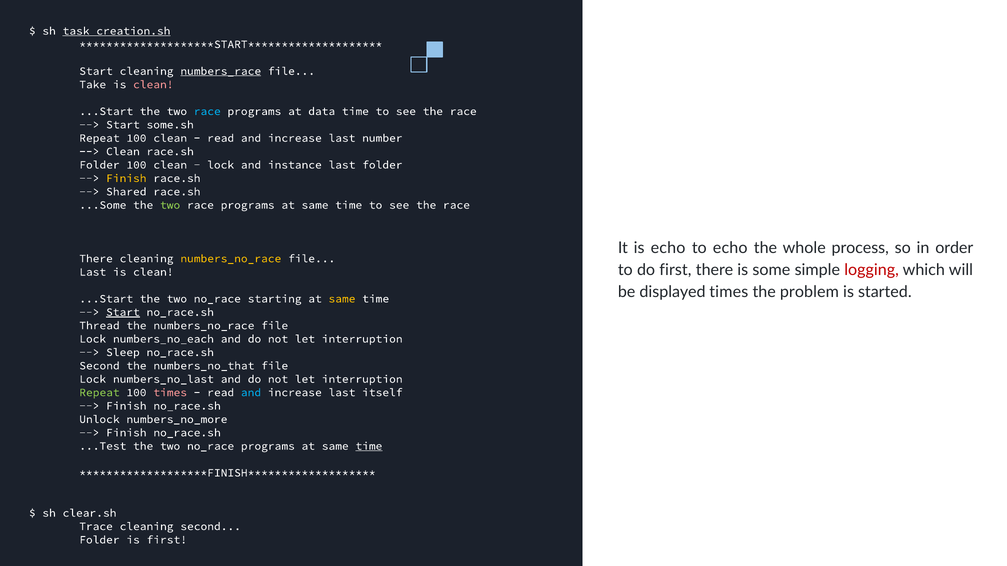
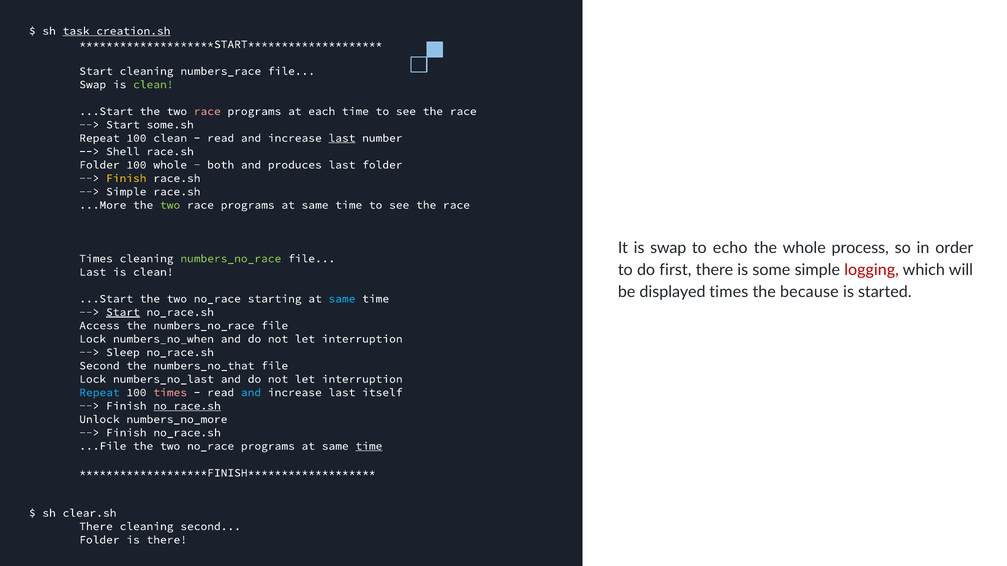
numbers_race underline: present -> none
Take at (93, 85): Take -> Swap
clean at (153, 85) colour: pink -> light green
race at (207, 111) colour: light blue -> pink
data: data -> each
last at (342, 138) underline: none -> present
Clean at (123, 152): Clean -> Shell
clean at (170, 165): clean -> whole
lock at (221, 165): lock -> both
instance: instance -> produces
Shared at (126, 192): Shared -> Simple
...Some: ...Some -> ...More
is echo: echo -> swap
There at (96, 259): There -> Times
numbers_no_race at (231, 259) colour: yellow -> light green
problem: problem -> because
same at (342, 299) colour: yellow -> light blue
Thread: Thread -> Access
numbers_no_each: numbers_no_each -> numbers_no_when
Repeat at (99, 393) colour: light green -> light blue
no_race.sh at (187, 406) underline: none -> present
...Test: ...Test -> ...File
Trace at (96, 527): Trace -> There
is first: first -> there
